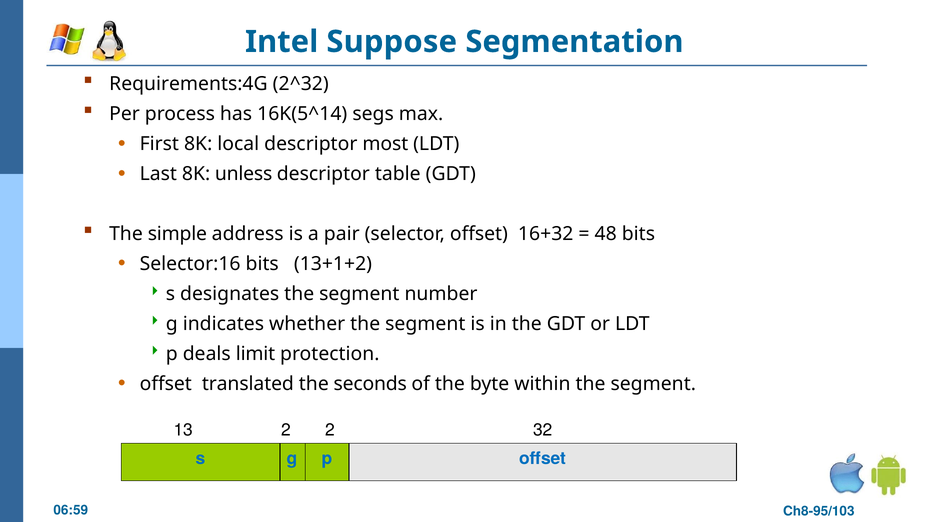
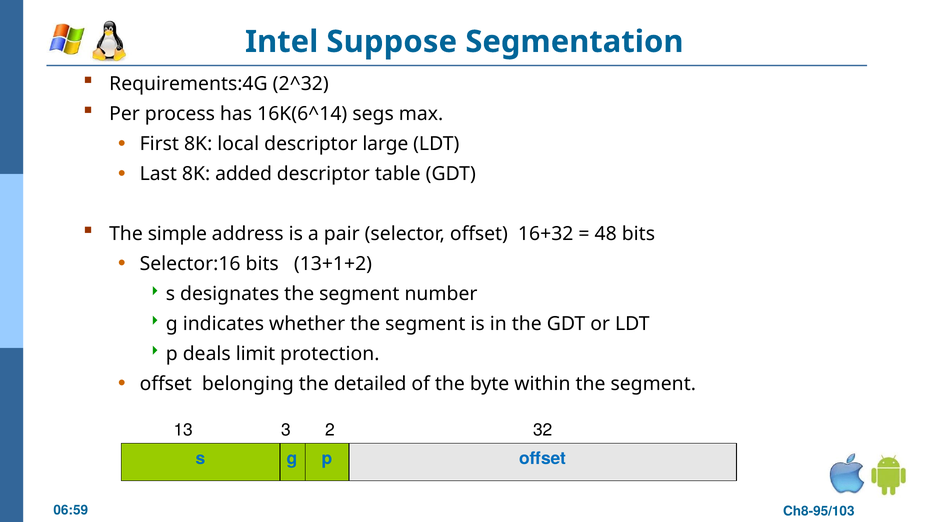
16K(5^14: 16K(5^14 -> 16K(6^14
most: most -> large
unless: unless -> added
translated: translated -> belonging
seconds: seconds -> detailed
13 2: 2 -> 3
